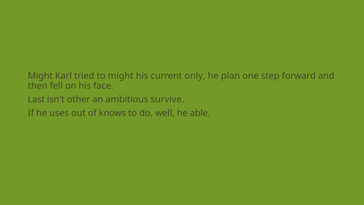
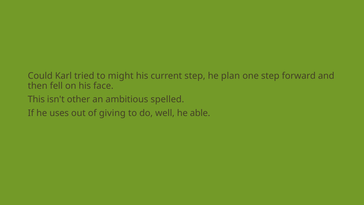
Might at (40, 76): Might -> Could
current only: only -> step
Last: Last -> This
survive: survive -> spelled
knows: knows -> giving
